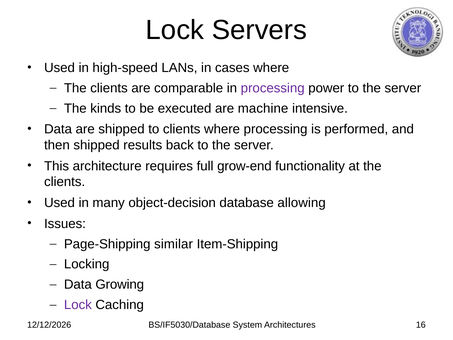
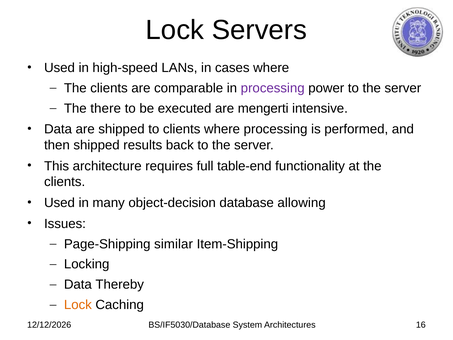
kinds: kinds -> there
machine: machine -> mengerti
grow-end: grow-end -> table-end
Growing: Growing -> Thereby
Lock at (78, 305) colour: purple -> orange
